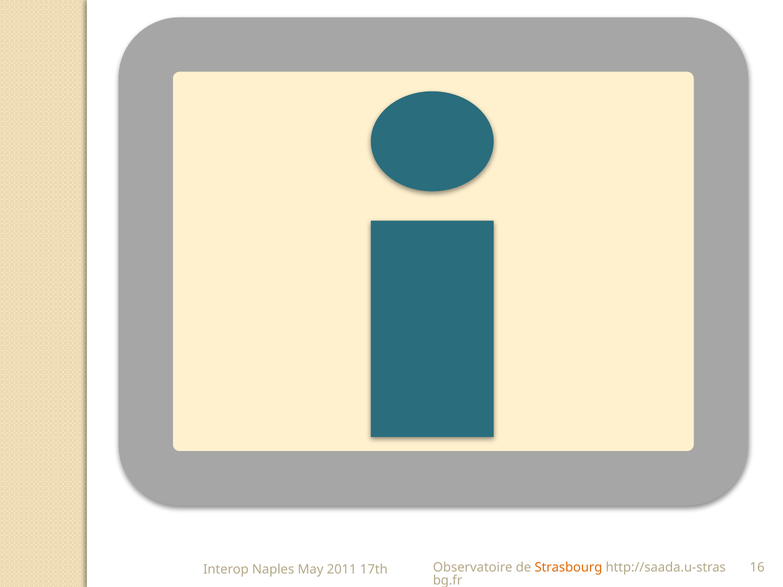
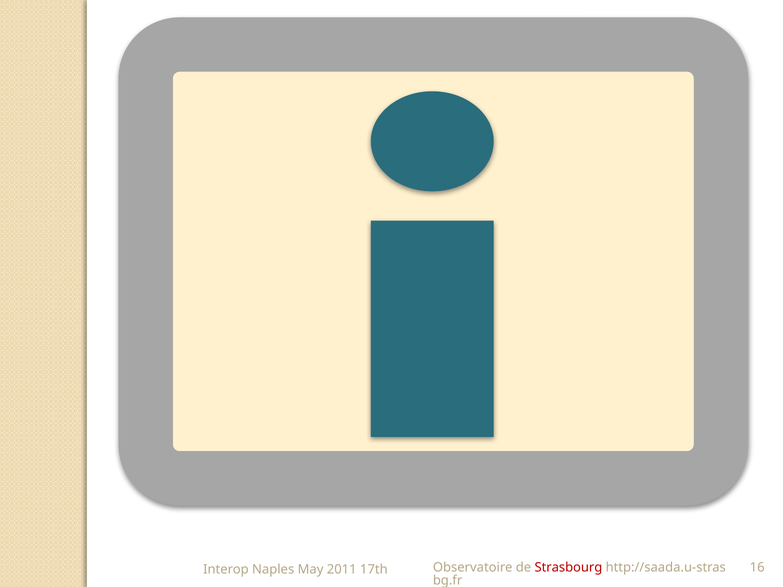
Strasbourg colour: orange -> red
